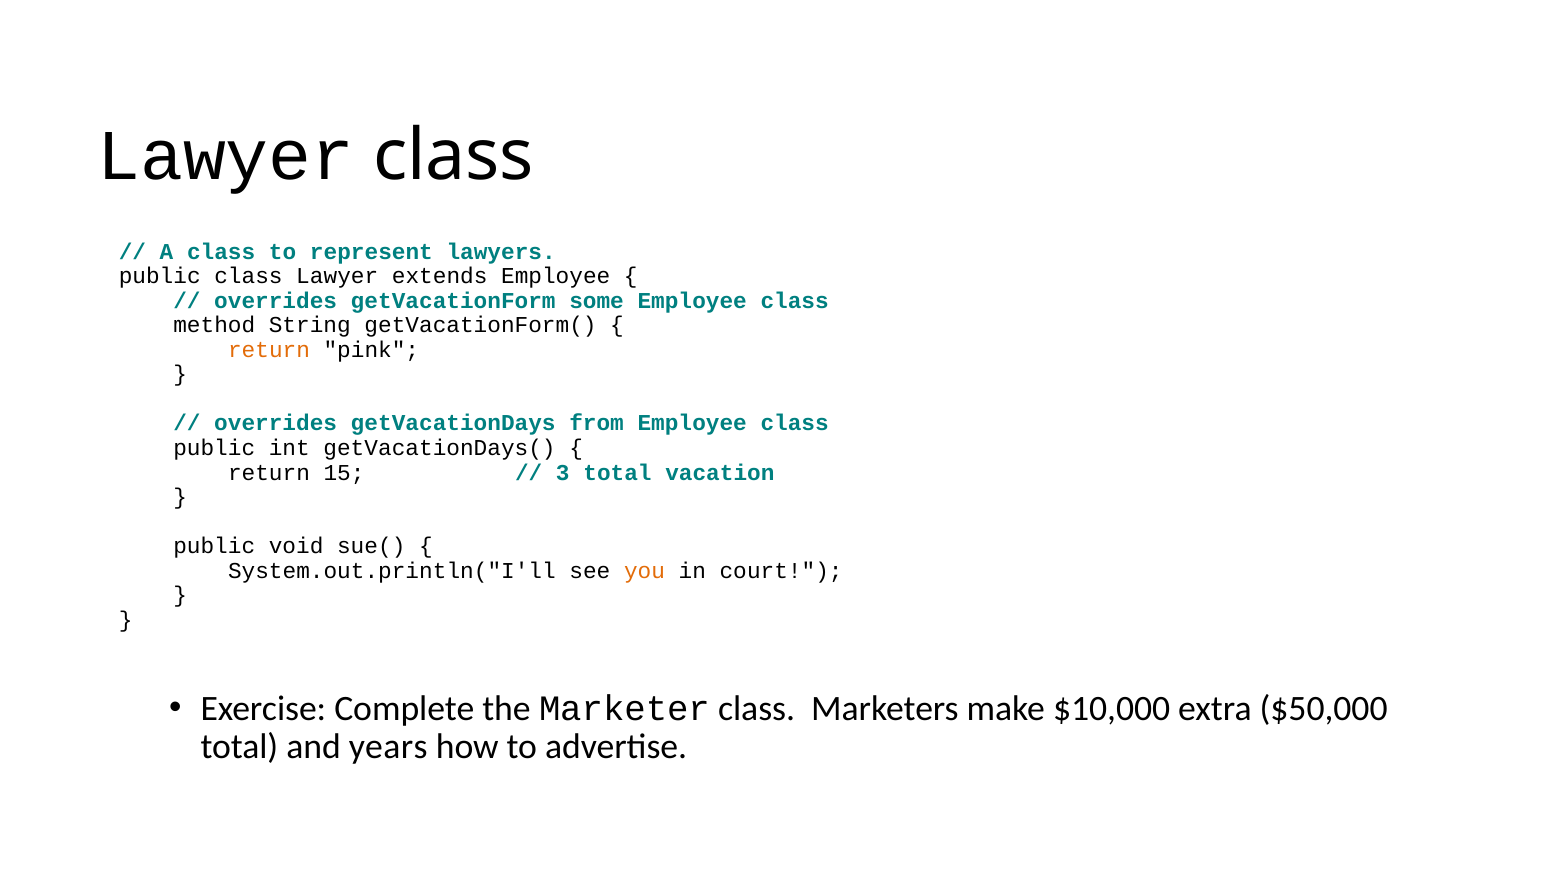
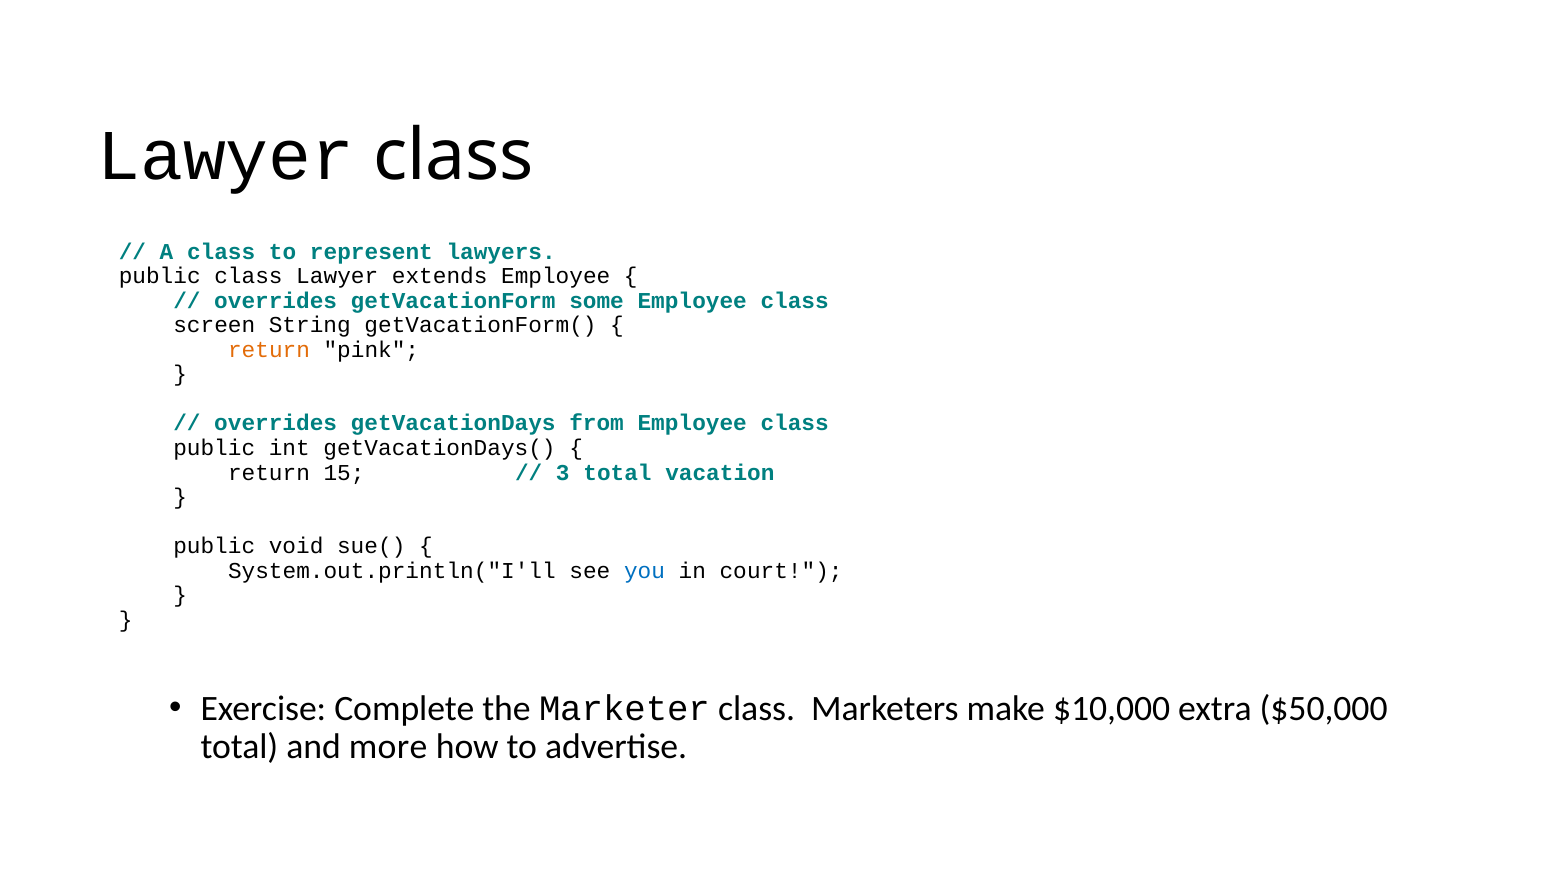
method: method -> screen
you colour: orange -> blue
years: years -> more
